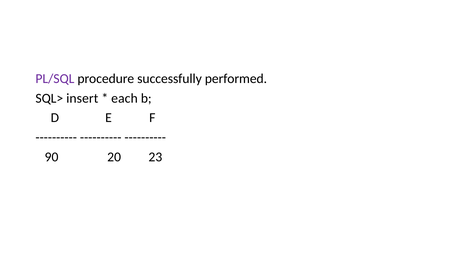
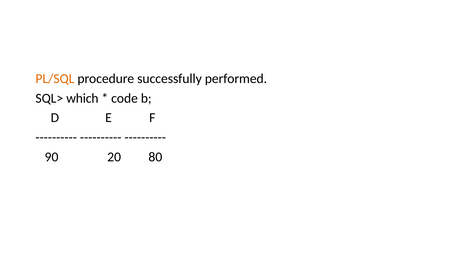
PL/SQL colour: purple -> orange
insert: insert -> which
each: each -> code
23: 23 -> 80
